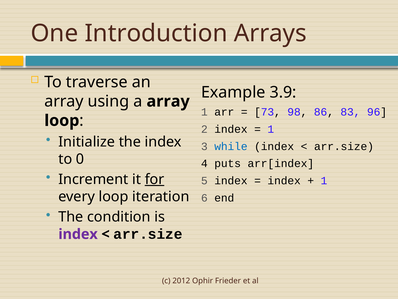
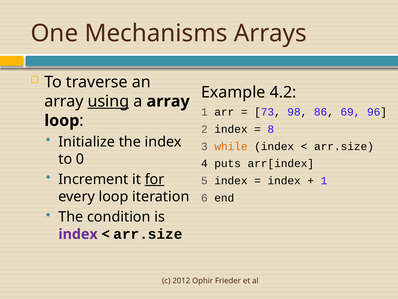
Introduction: Introduction -> Mechanisms
3.9: 3.9 -> 4.2
using underline: none -> present
83: 83 -> 69
1 at (271, 129): 1 -> 8
while colour: blue -> orange
